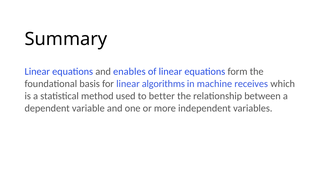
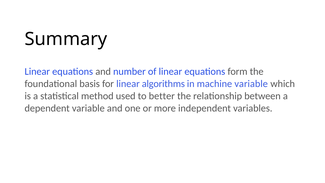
enables: enables -> number
machine receives: receives -> variable
